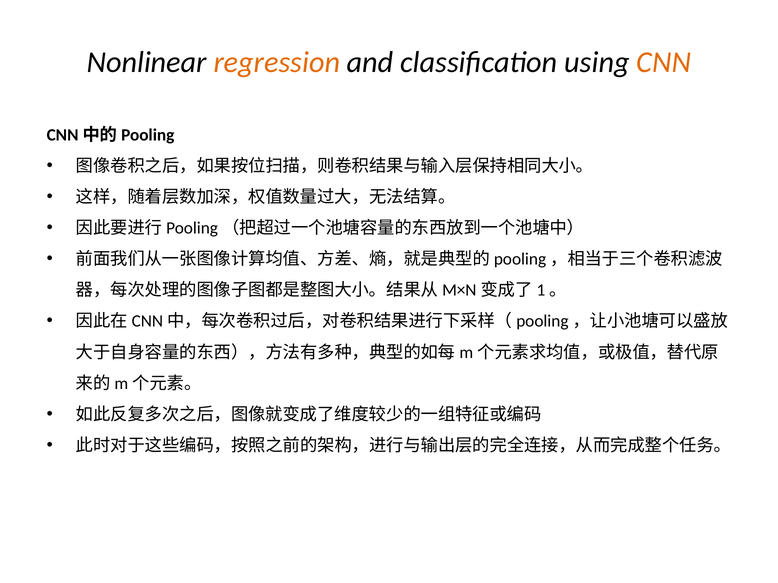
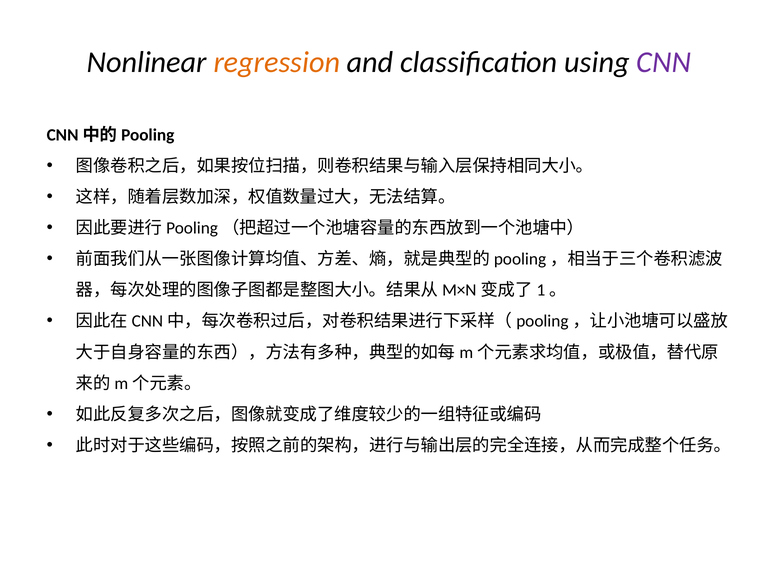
CNN colour: orange -> purple
